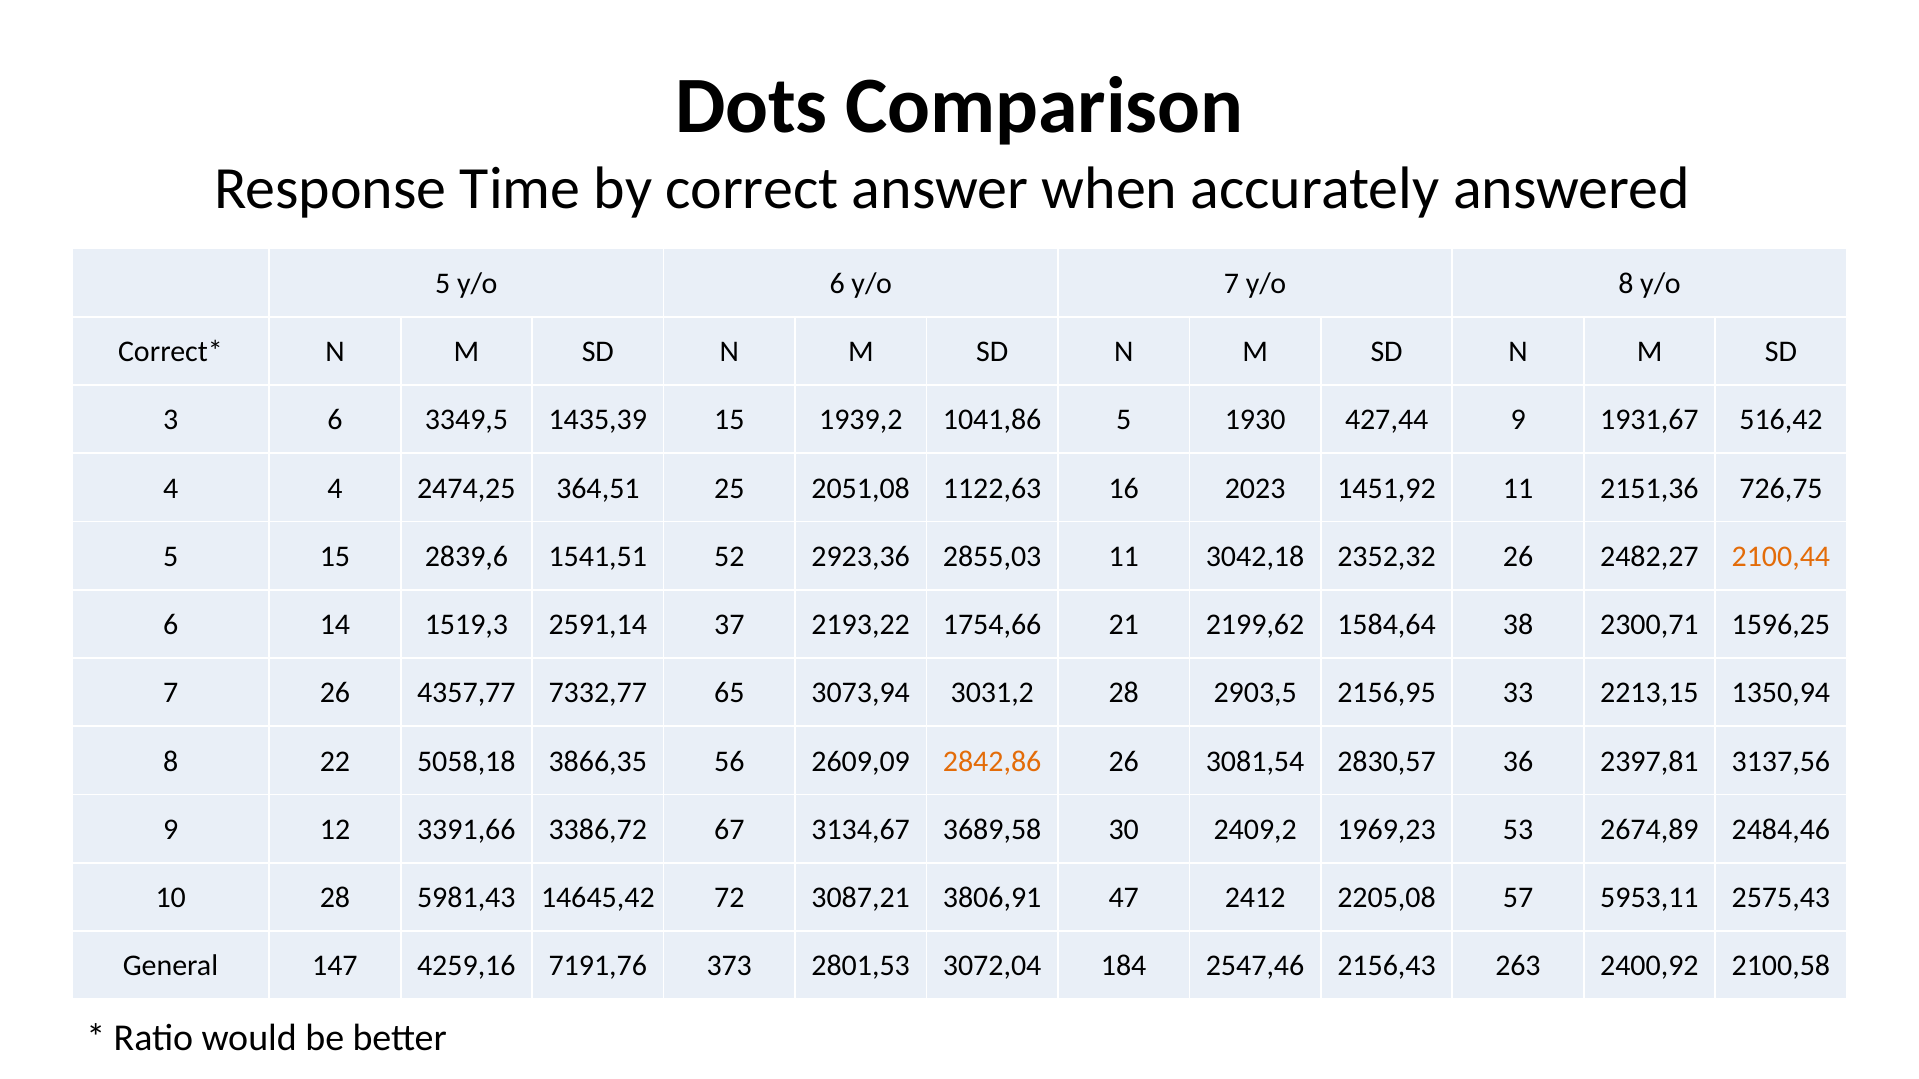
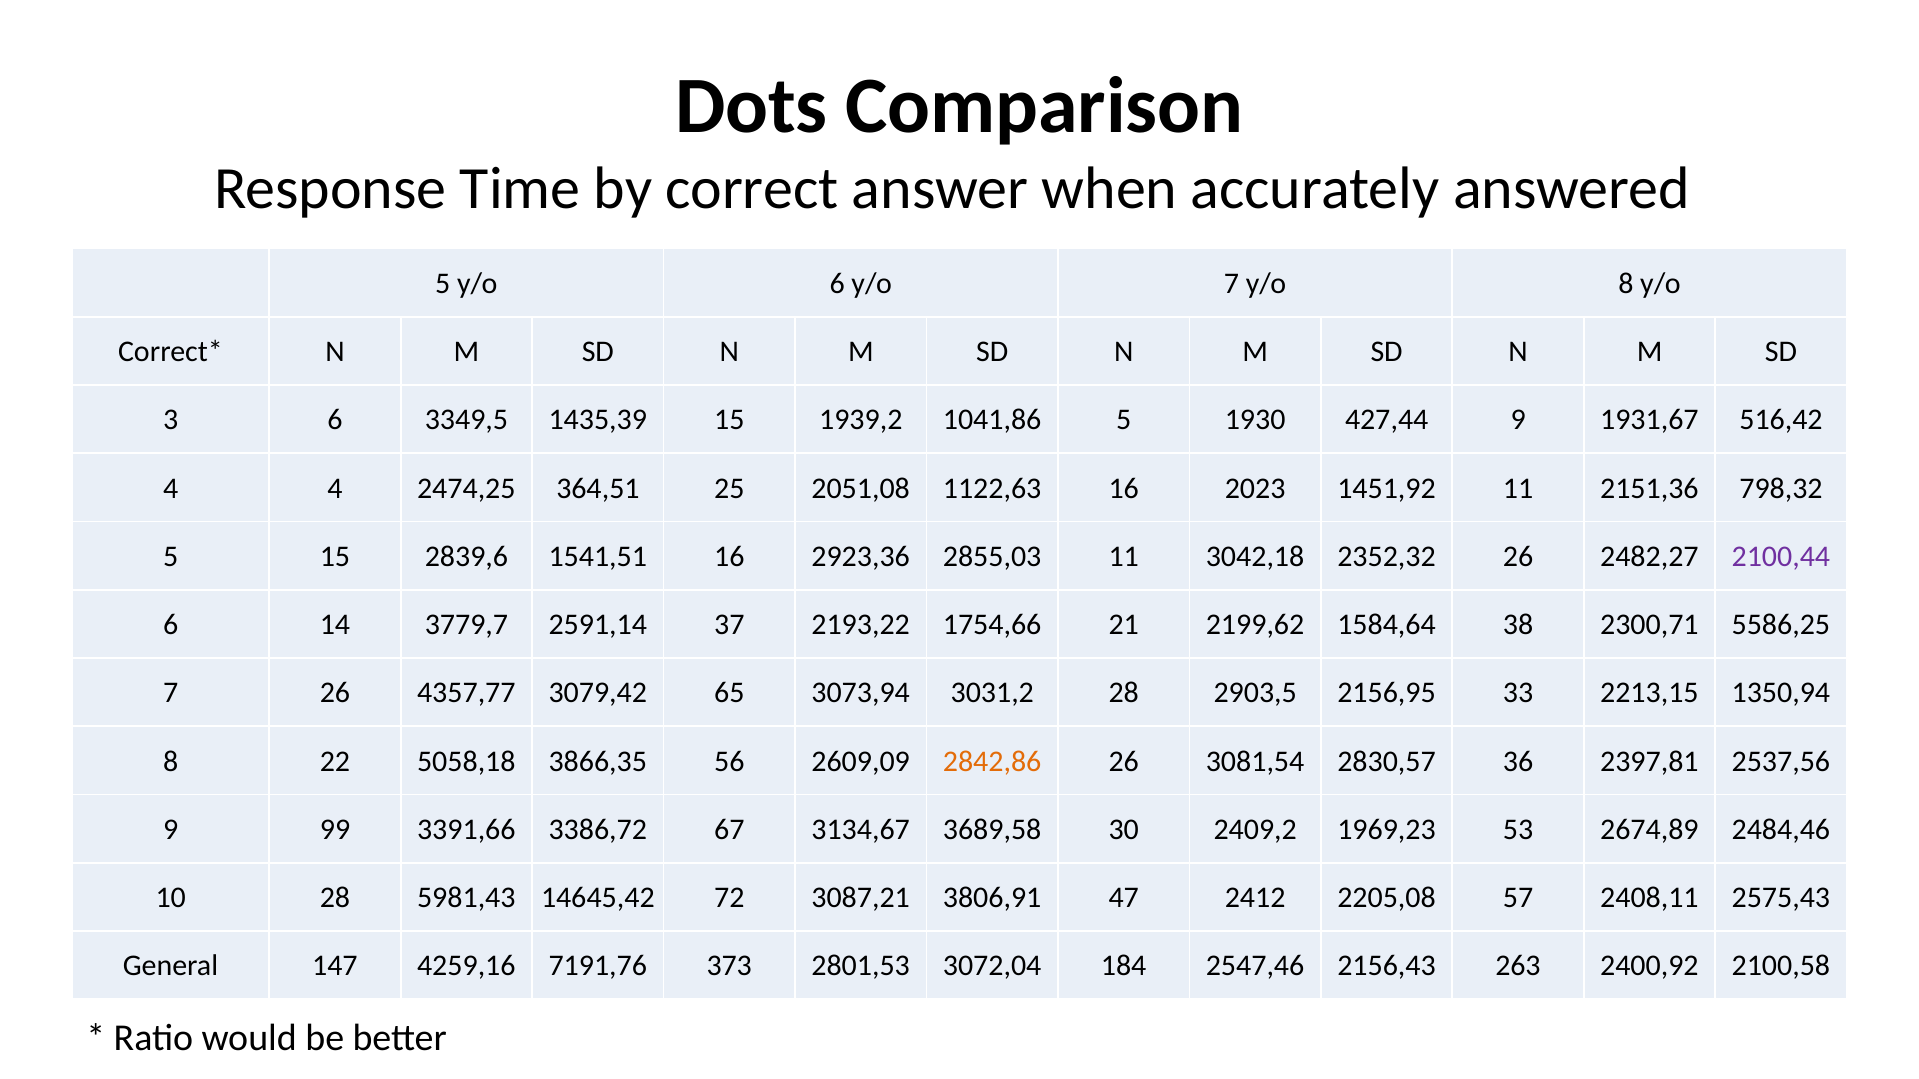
726,75: 726,75 -> 798,32
1541,51 52: 52 -> 16
2100,44 colour: orange -> purple
1519,3: 1519,3 -> 3779,7
1596,25: 1596,25 -> 5586,25
7332,77: 7332,77 -> 3079,42
3137,56: 3137,56 -> 2537,56
12: 12 -> 99
5953,11: 5953,11 -> 2408,11
